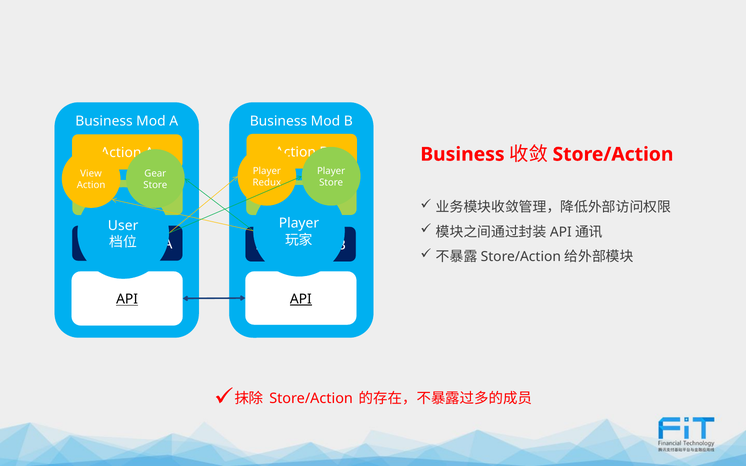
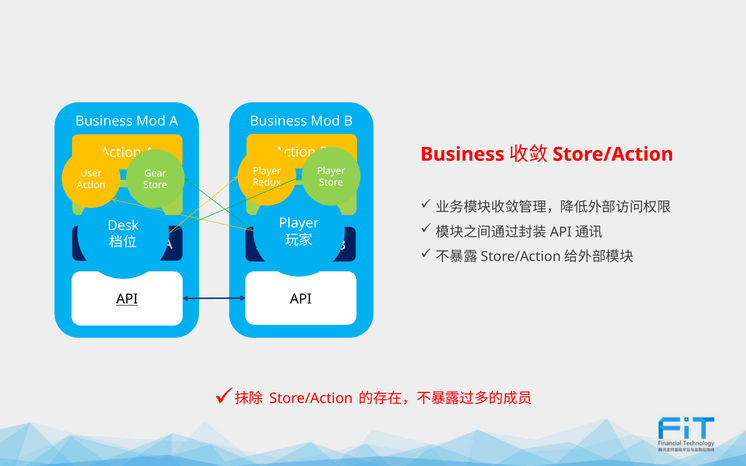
View: View -> User
User: User -> Desk
API at (301, 299) underline: present -> none
